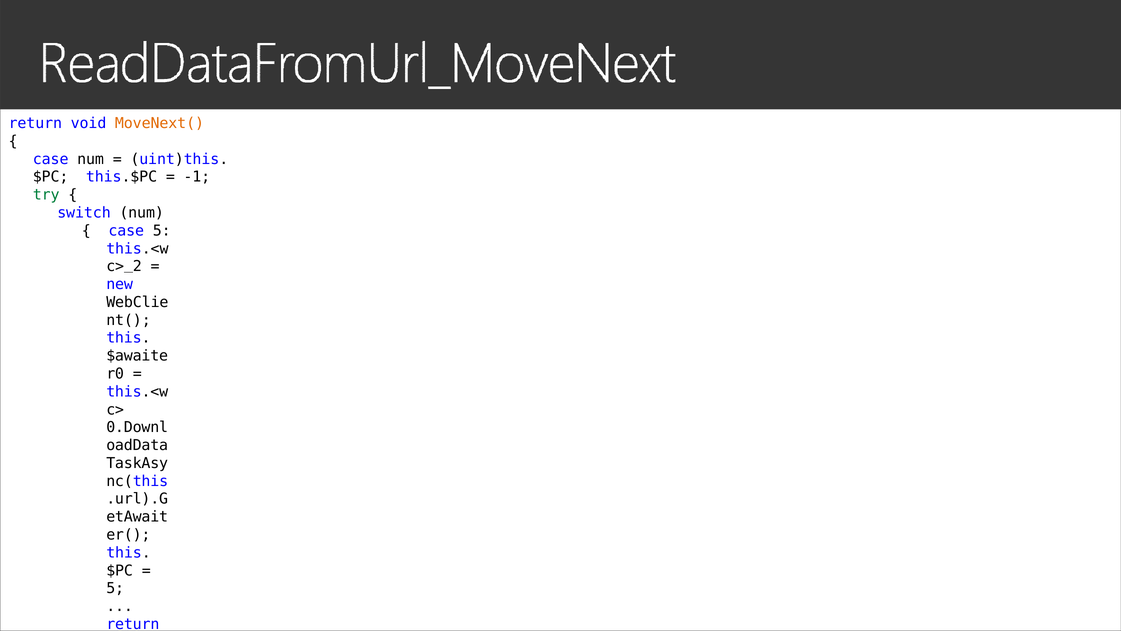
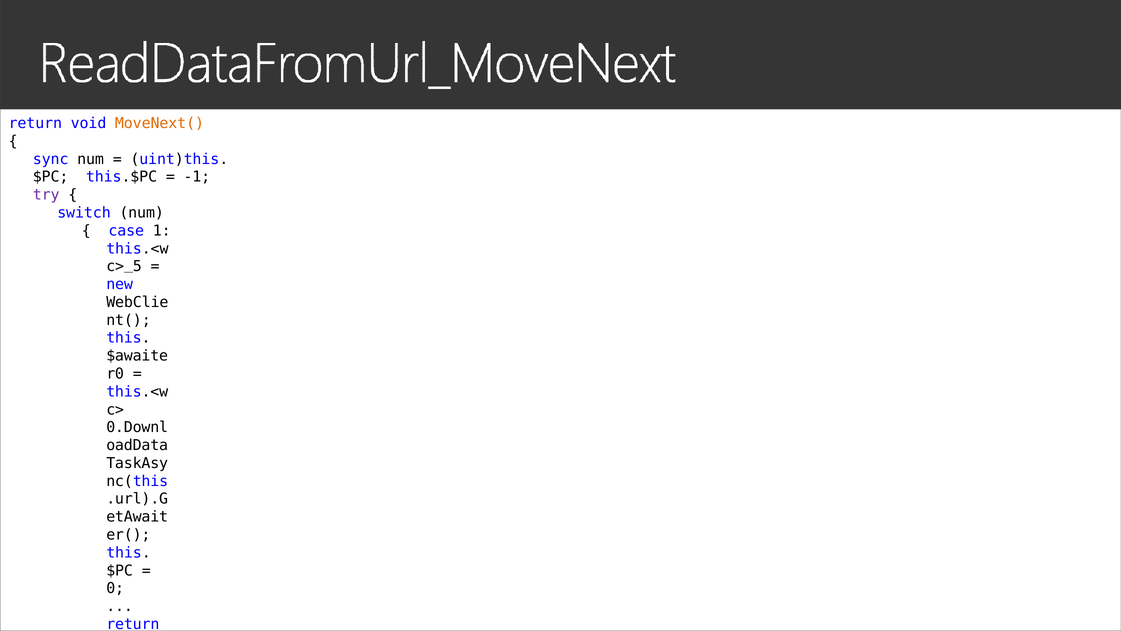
case at (51, 159): case -> sync
try colour: green -> purple
5 at (162, 231): 5 -> 1
2 at (137, 266): 2 -> 5
5 at (115, 588): 5 -> 0
